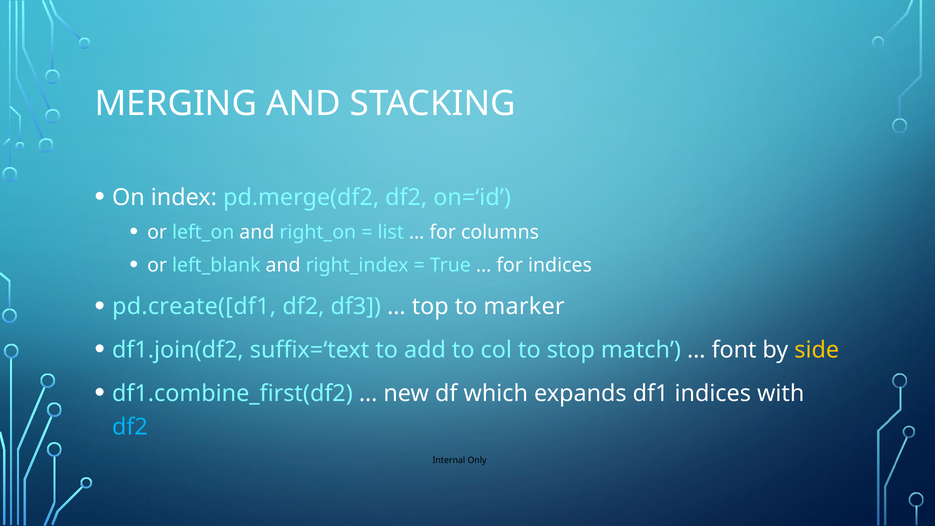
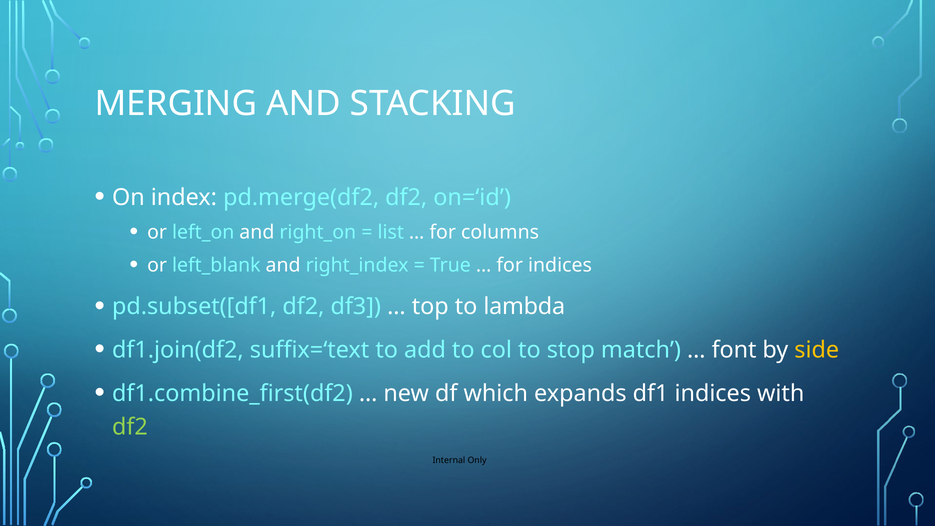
pd.create([df1: pd.create([df1 -> pd.subset([df1
marker: marker -> lambda
df2 at (130, 427) colour: light blue -> light green
